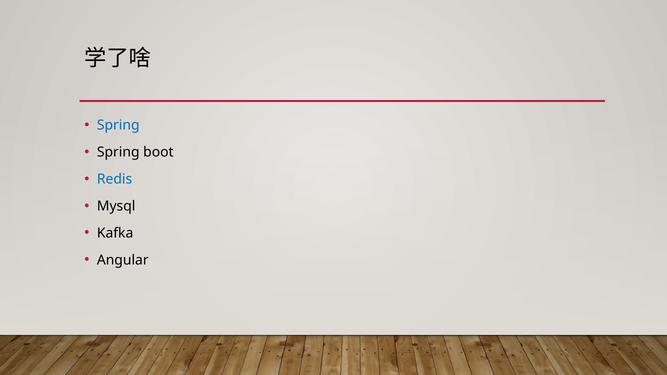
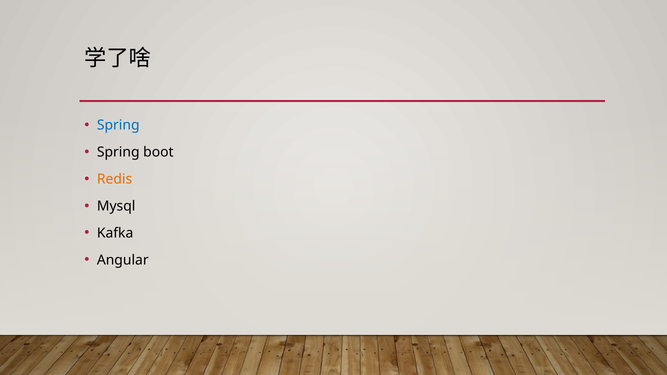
Redis colour: blue -> orange
